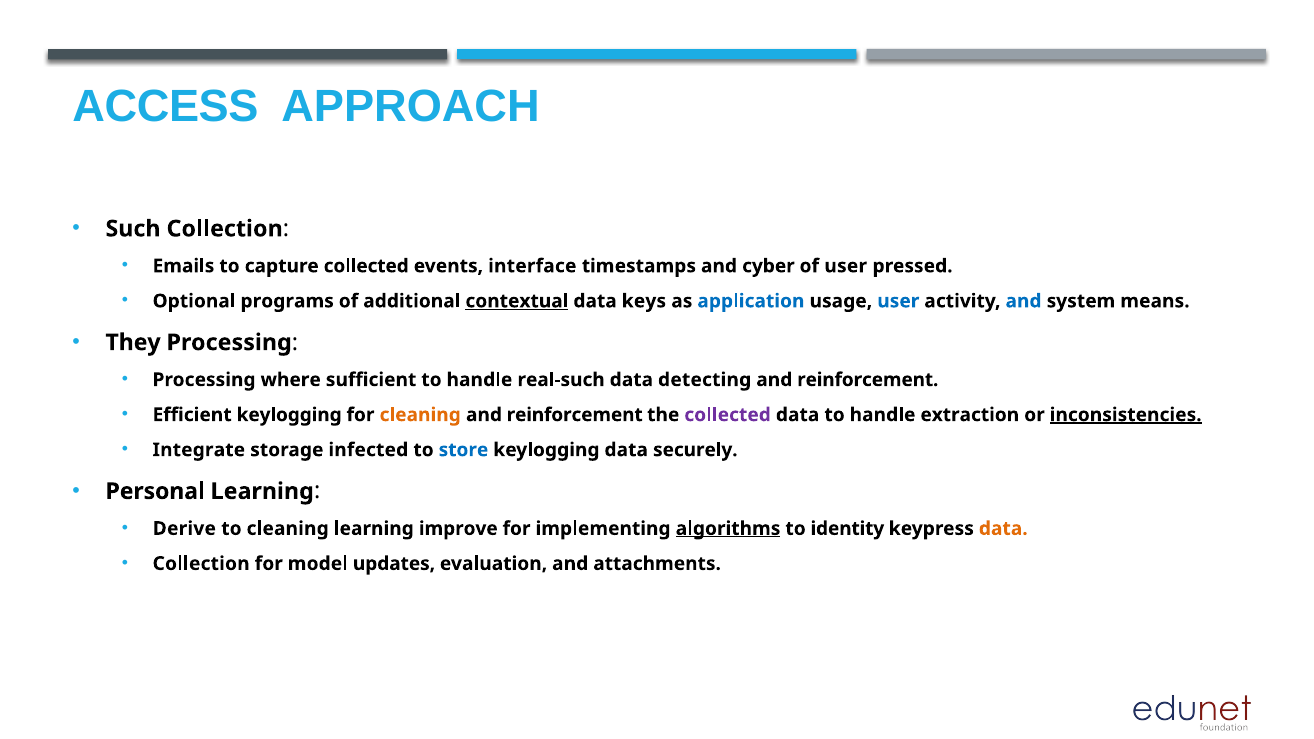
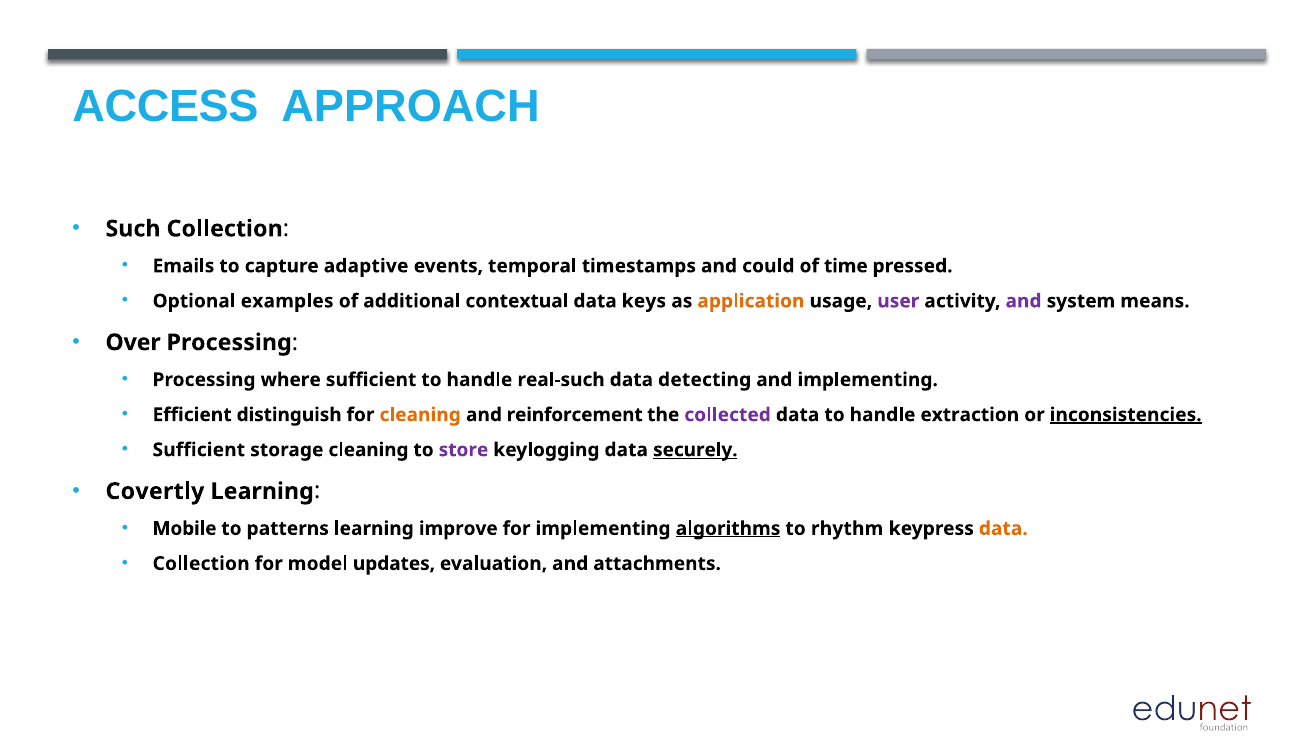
capture collected: collected -> adaptive
interface: interface -> temporal
cyber: cyber -> could
of user: user -> time
programs: programs -> examples
contextual underline: present -> none
application colour: blue -> orange
user at (898, 301) colour: blue -> purple
and at (1024, 301) colour: blue -> purple
They: They -> Over
reinforcement at (868, 380): reinforcement -> implementing
Efficient keylogging: keylogging -> distinguish
Integrate at (199, 450): Integrate -> Sufficient
storage infected: infected -> cleaning
store colour: blue -> purple
securely underline: none -> present
Personal: Personal -> Covertly
Derive: Derive -> Mobile
to cleaning: cleaning -> patterns
identity: identity -> rhythm
